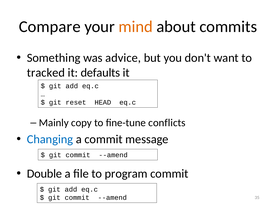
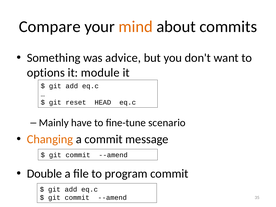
tracked: tracked -> options
defaults: defaults -> module
copy: copy -> have
conflicts: conflicts -> scenario
Changing colour: blue -> orange
